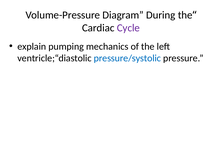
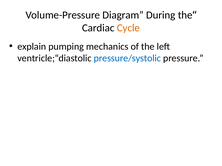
Cycle colour: purple -> orange
